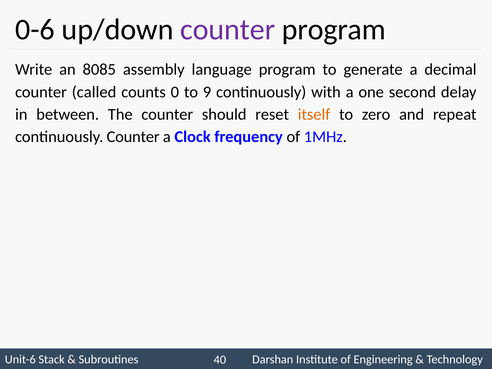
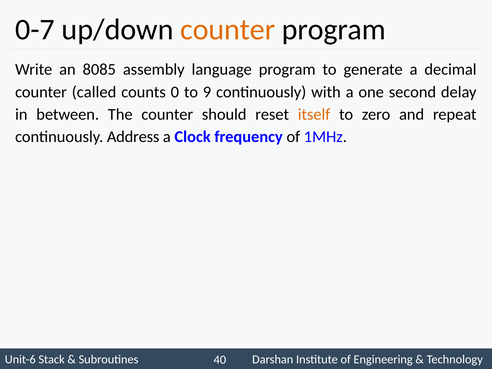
0-6: 0-6 -> 0-7
counter at (228, 30) colour: purple -> orange
continuously Counter: Counter -> Address
